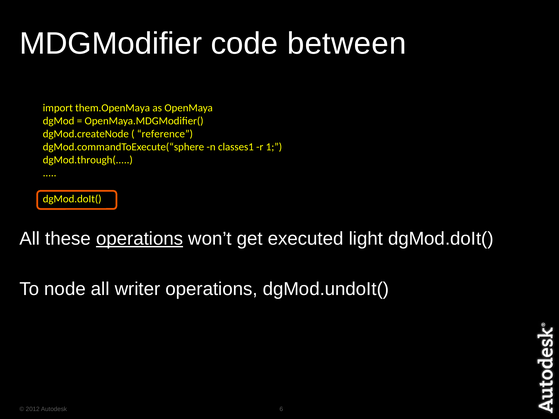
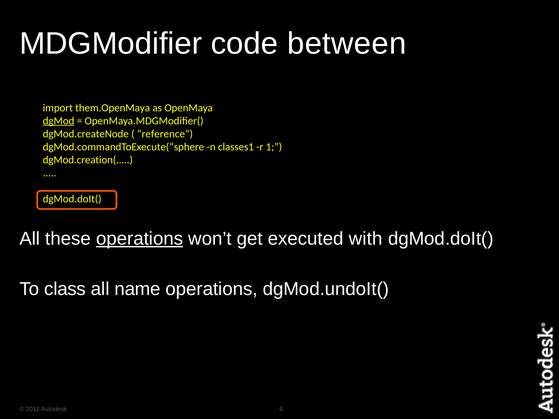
dgMod underline: none -> present
dgMod.through(: dgMod.through( -> dgMod.creation(
light: light -> with
node: node -> class
writer: writer -> name
